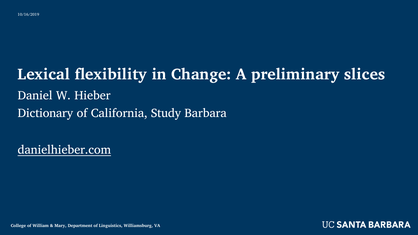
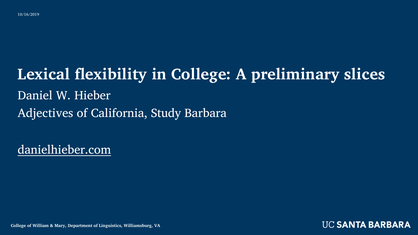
in Change: Change -> College
Dictionary: Dictionary -> Adjectives
